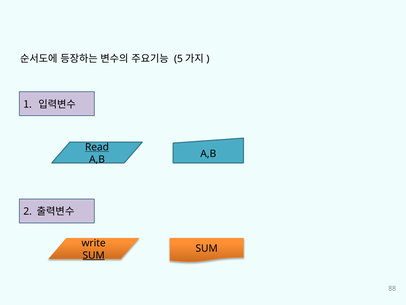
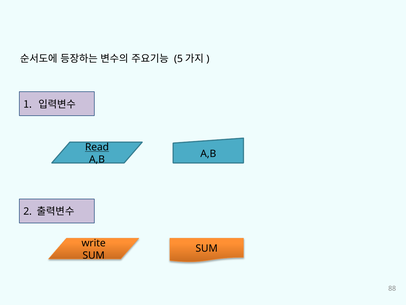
SUM at (94, 255) underline: present -> none
